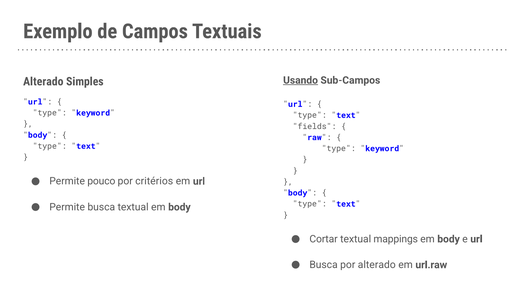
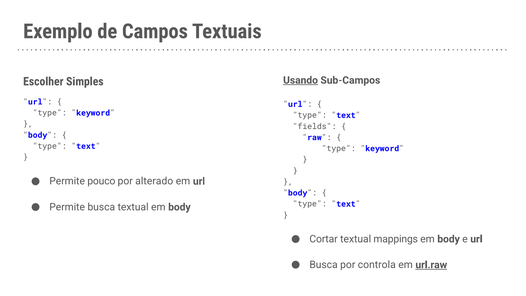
Alterado at (43, 81): Alterado -> Escolher
critérios: critérios -> alterado
por alterado: alterado -> controla
url.raw underline: none -> present
